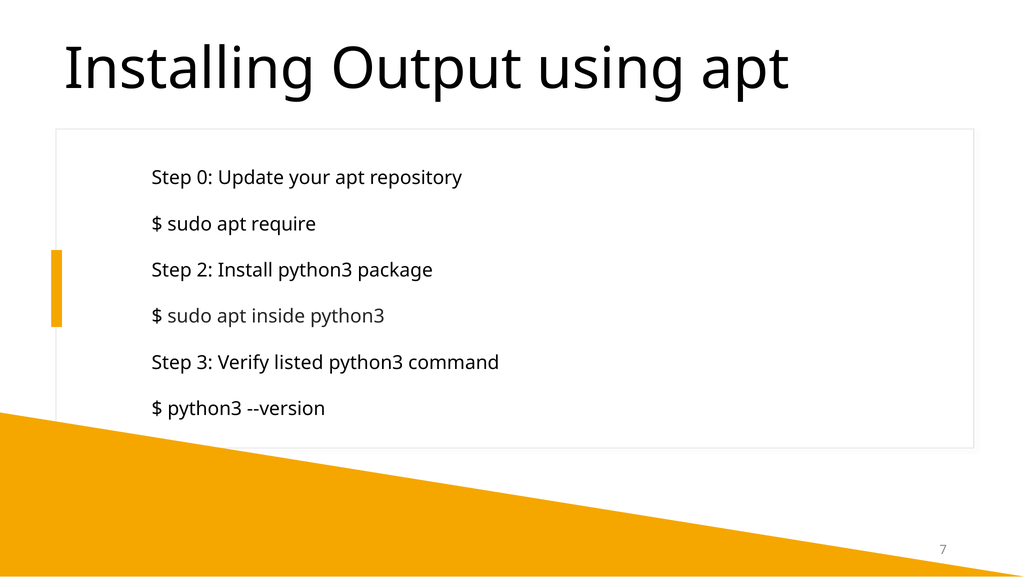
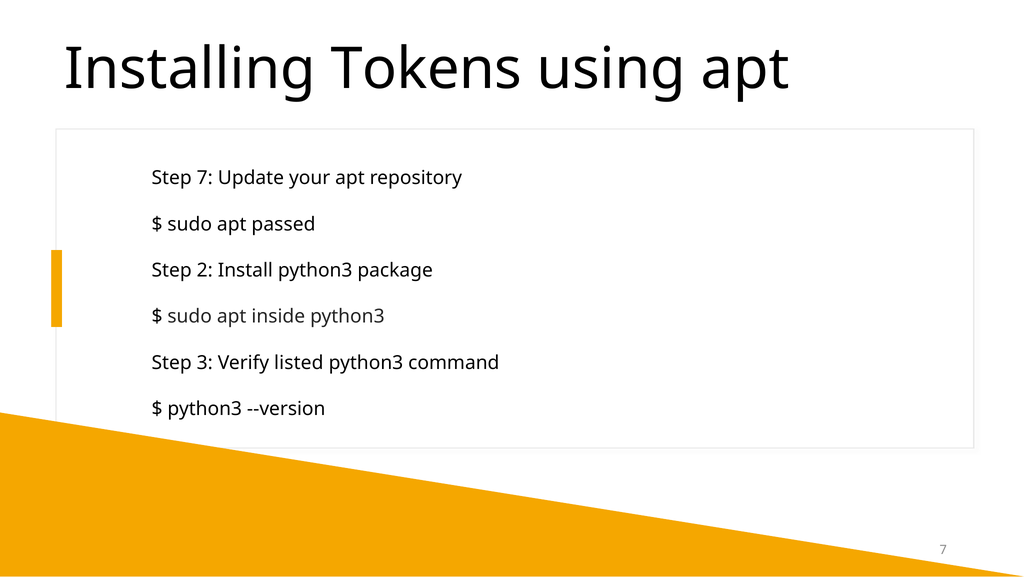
Output: Output -> Tokens
Step 0: 0 -> 7
require: require -> passed
